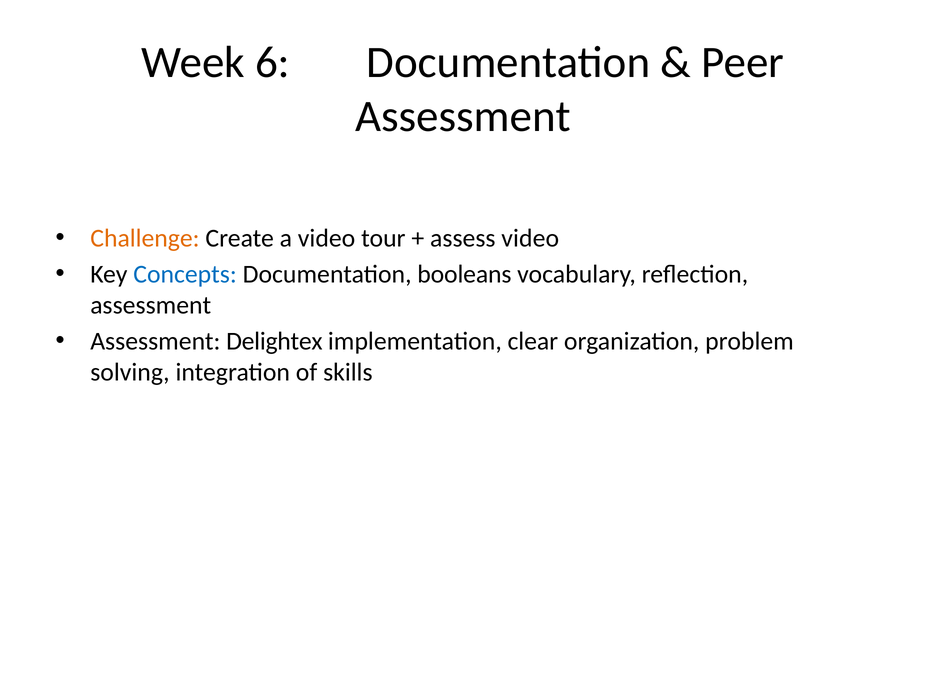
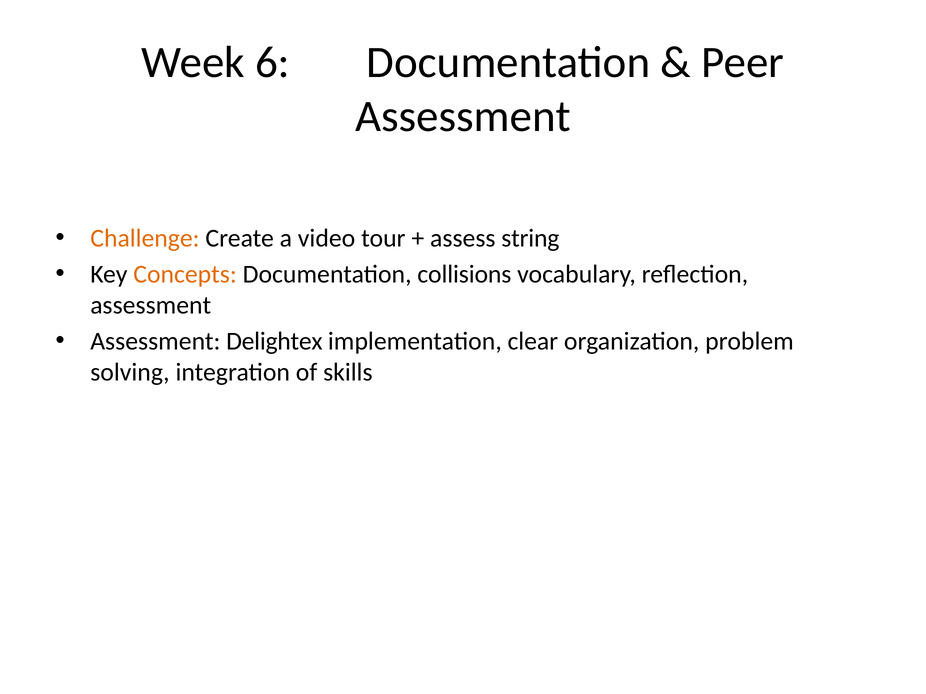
assess video: video -> string
Concepts colour: blue -> orange
booleans: booleans -> collisions
